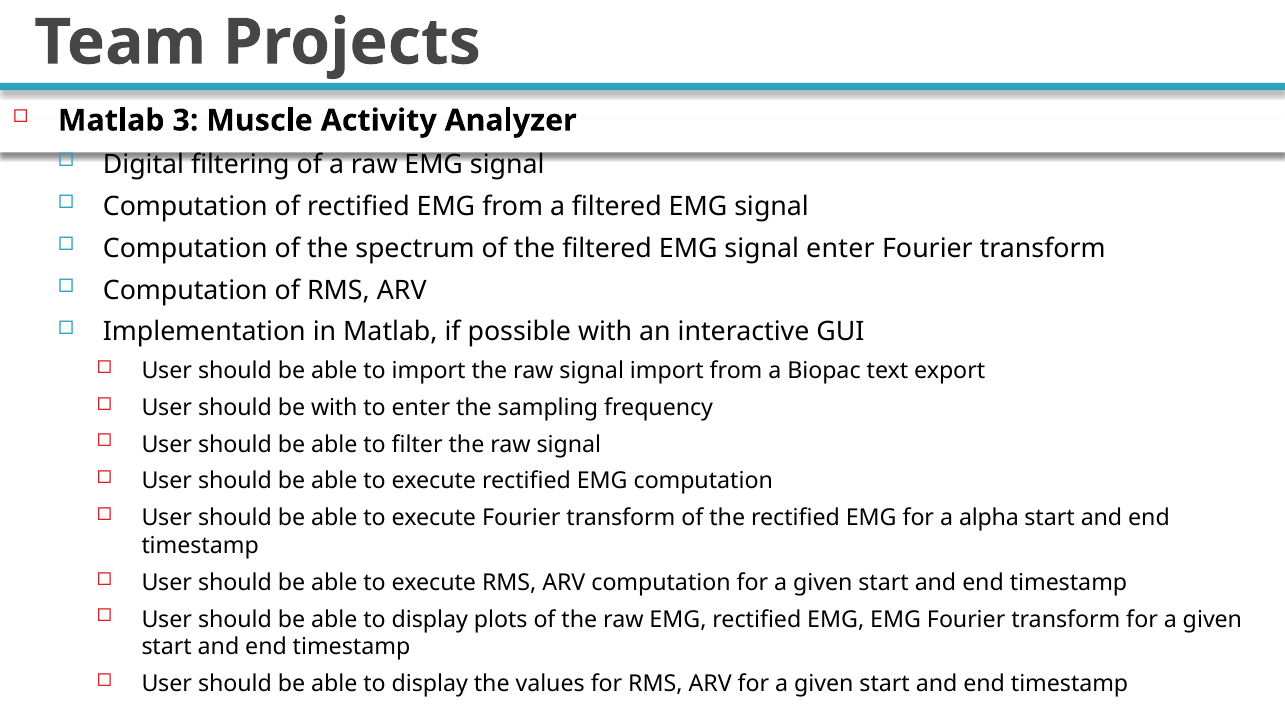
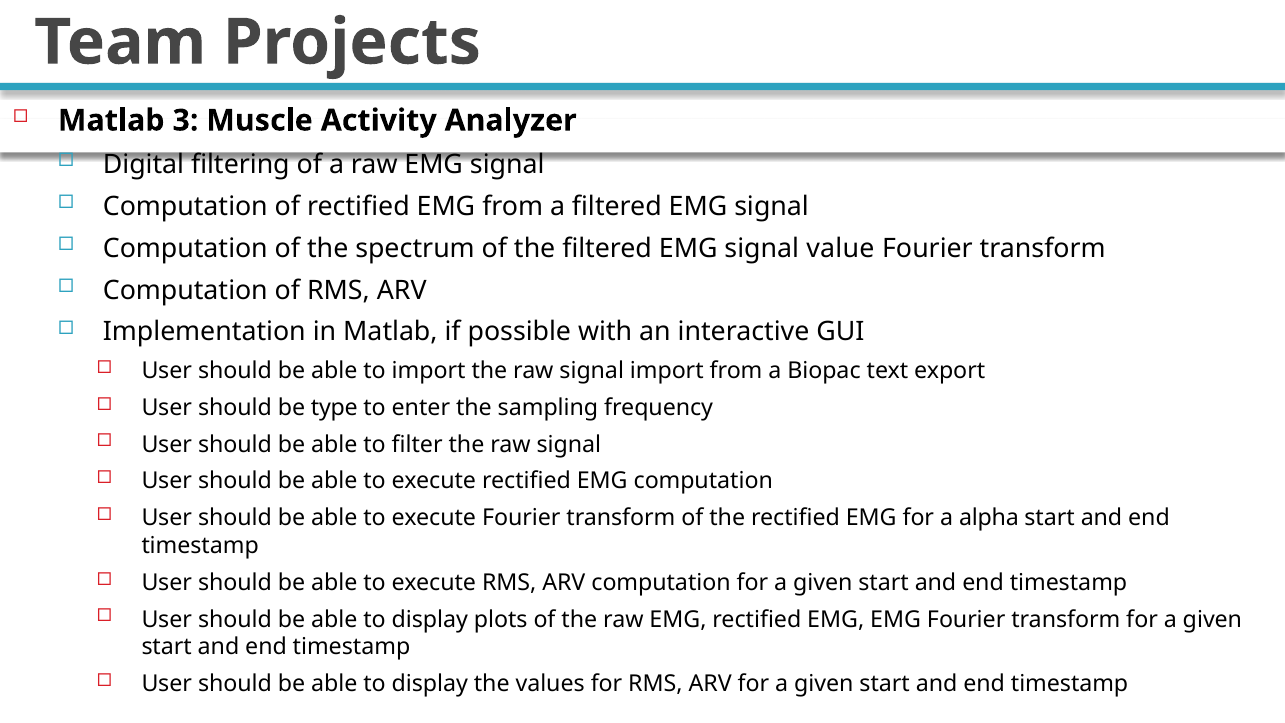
signal enter: enter -> value
be with: with -> type
